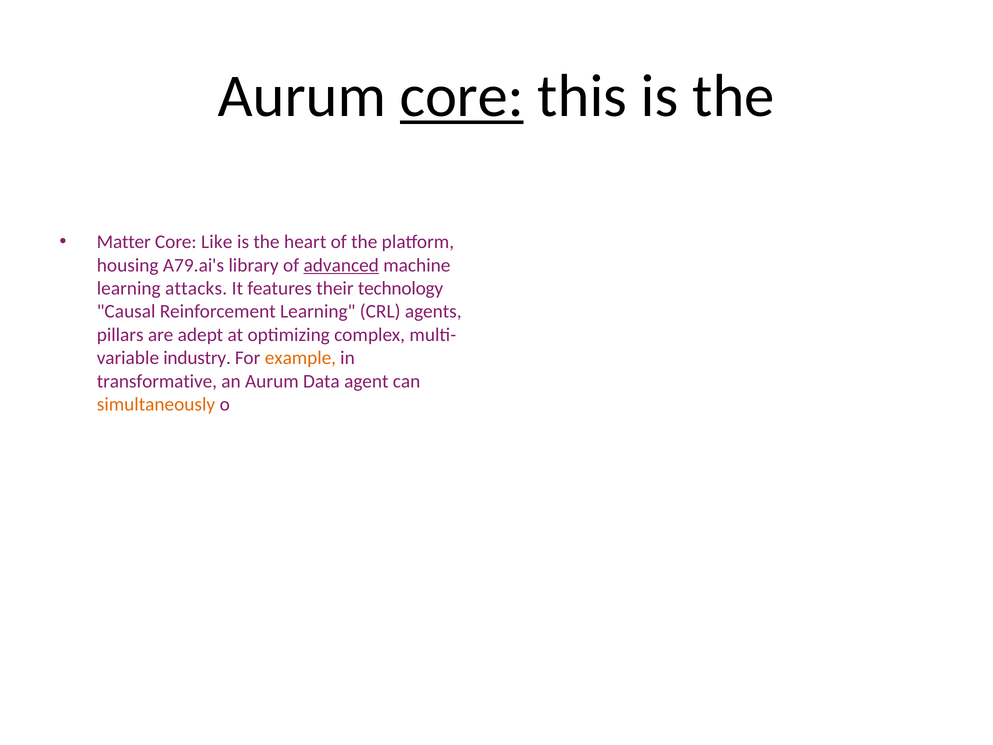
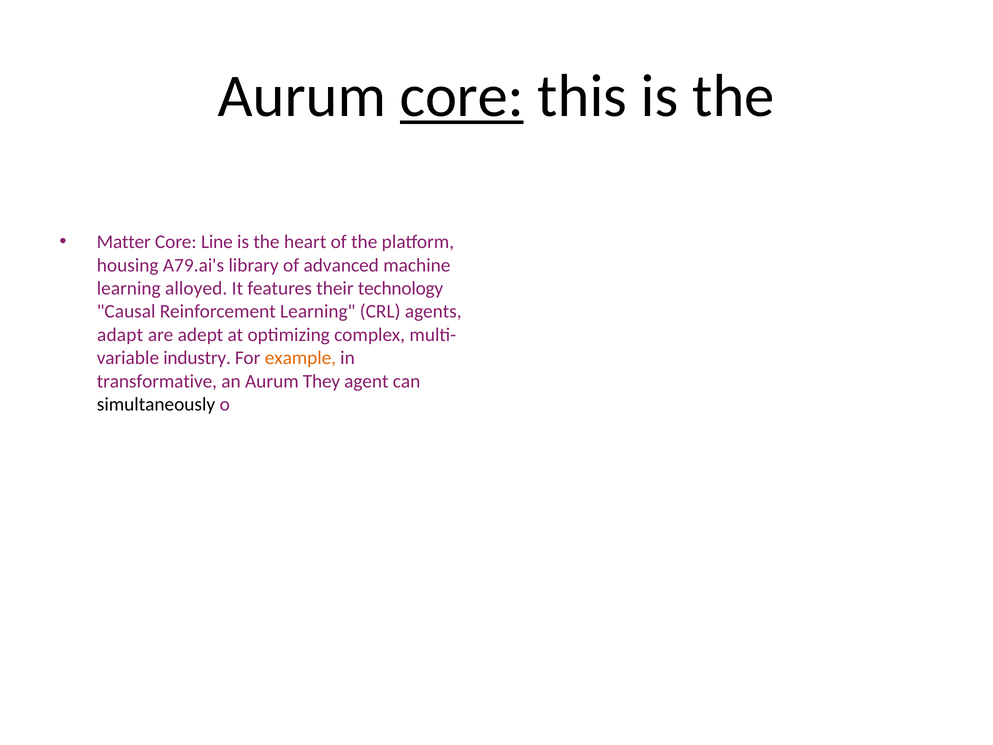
Like: Like -> Line
advanced underline: present -> none
attacks: attacks -> alloyed
pillars: pillars -> adapt
Data: Data -> They
simultaneously colour: orange -> black
